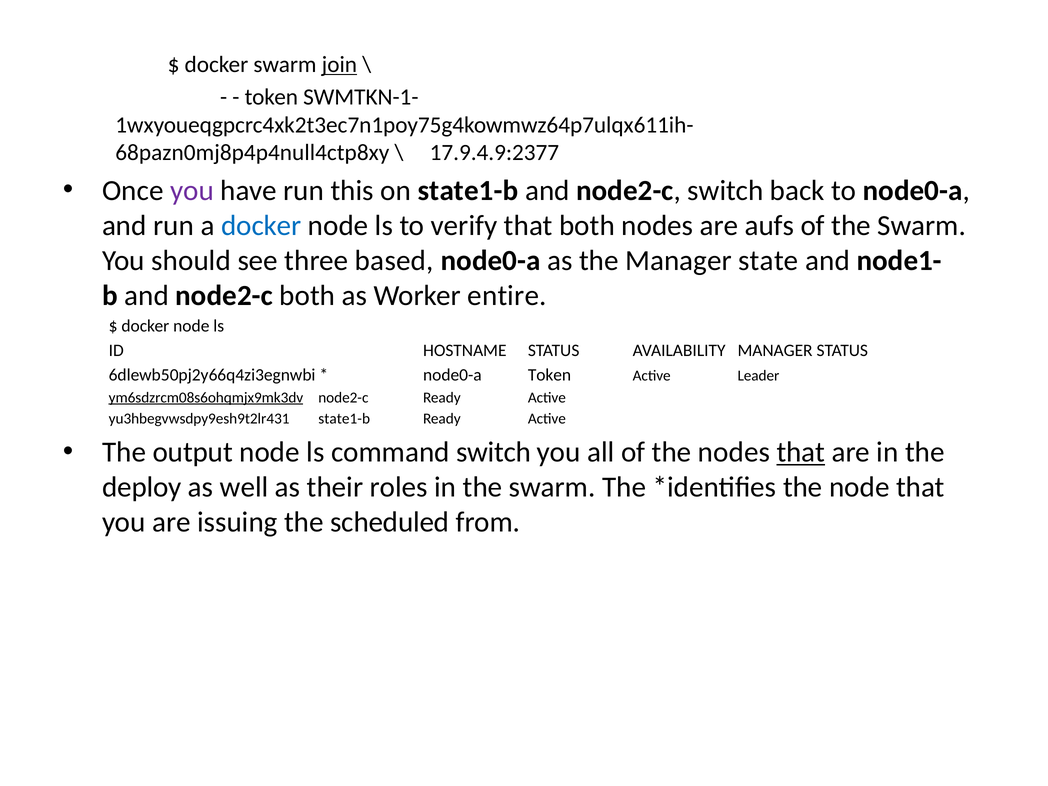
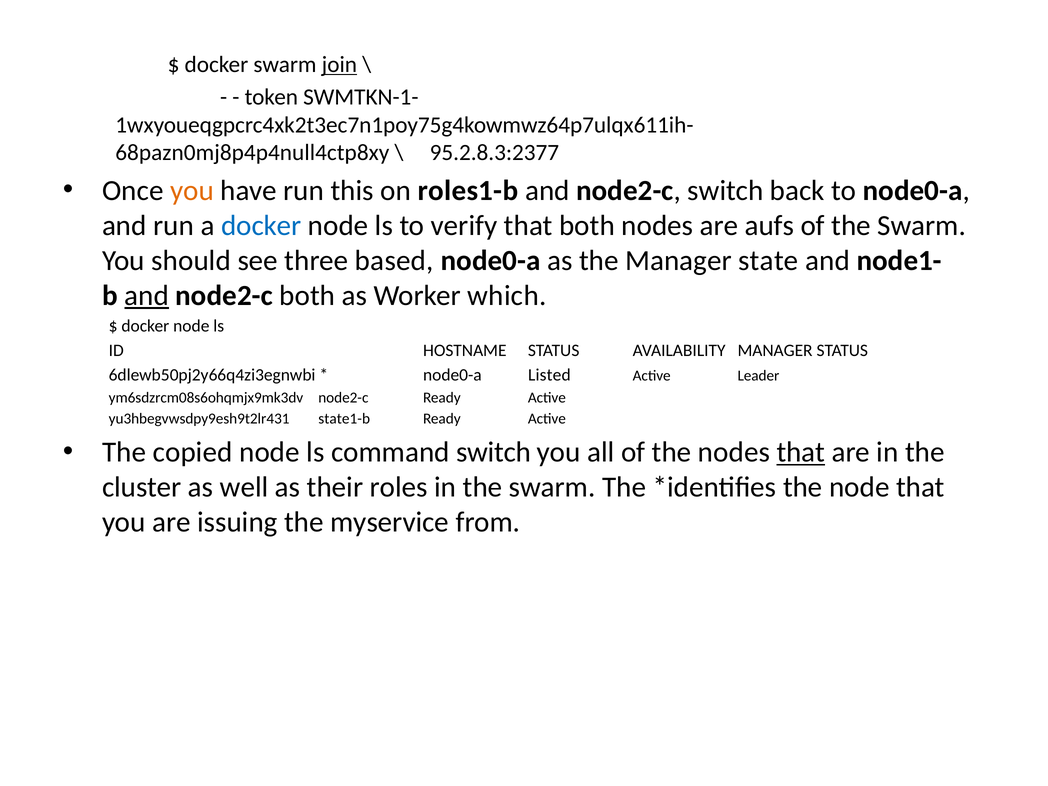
17.9.4.9:2377: 17.9.4.9:2377 -> 95.2.8.3:2377
you at (192, 190) colour: purple -> orange
on state1-b: state1-b -> roles1-b
and at (147, 295) underline: none -> present
entire: entire -> which
node0-a Token: Token -> Listed
ym6sdzrcm08s6ohqmjx9mk3dv underline: present -> none
output: output -> copied
deploy: deploy -> cluster
scheduled: scheduled -> myservice
